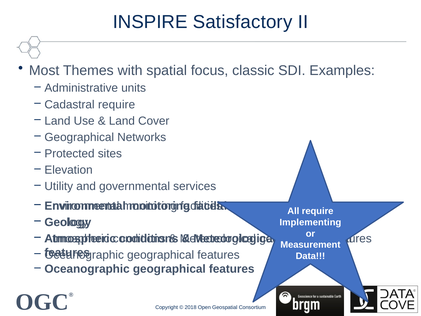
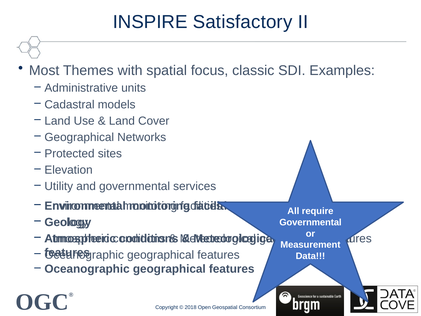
Cadastral require: require -> models
Implementing at (310, 222): Implementing -> Governmental
